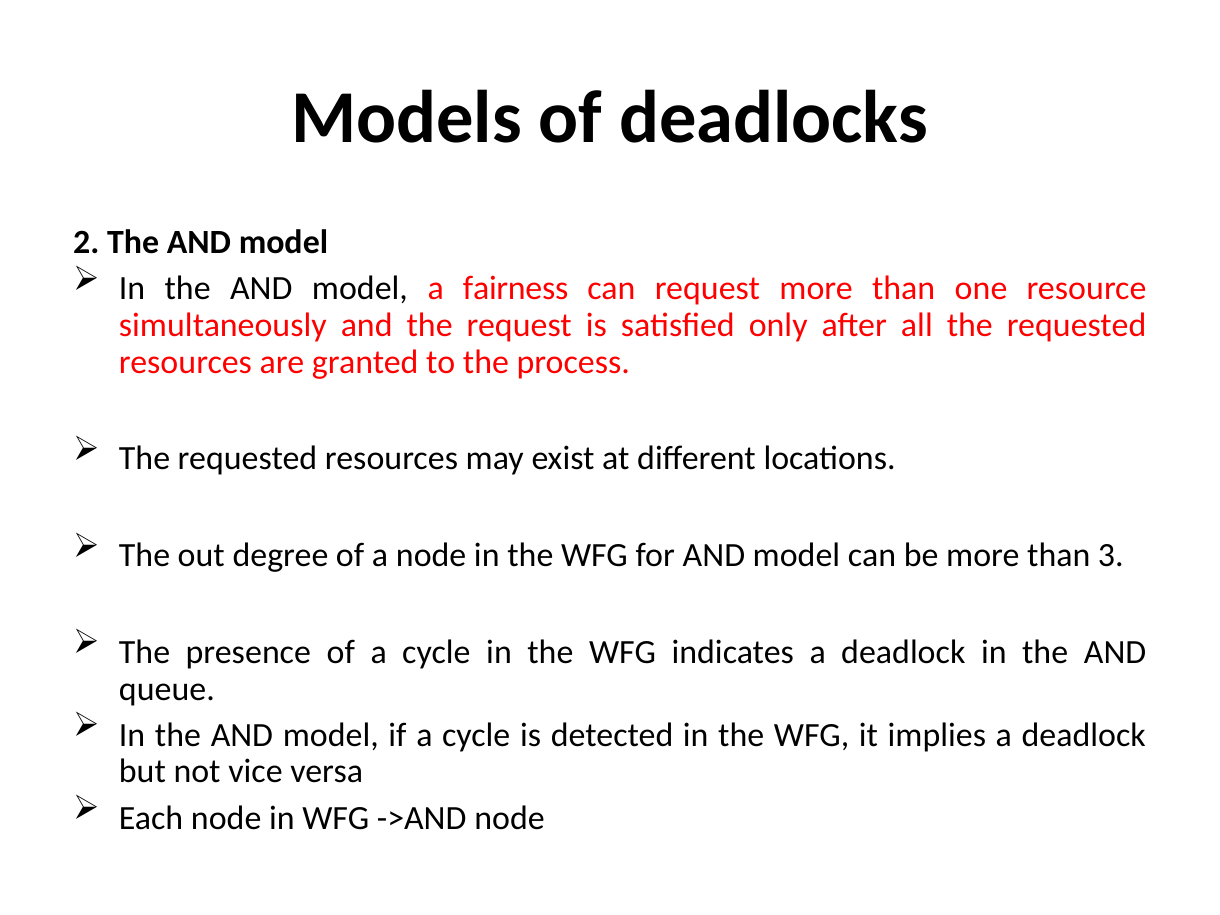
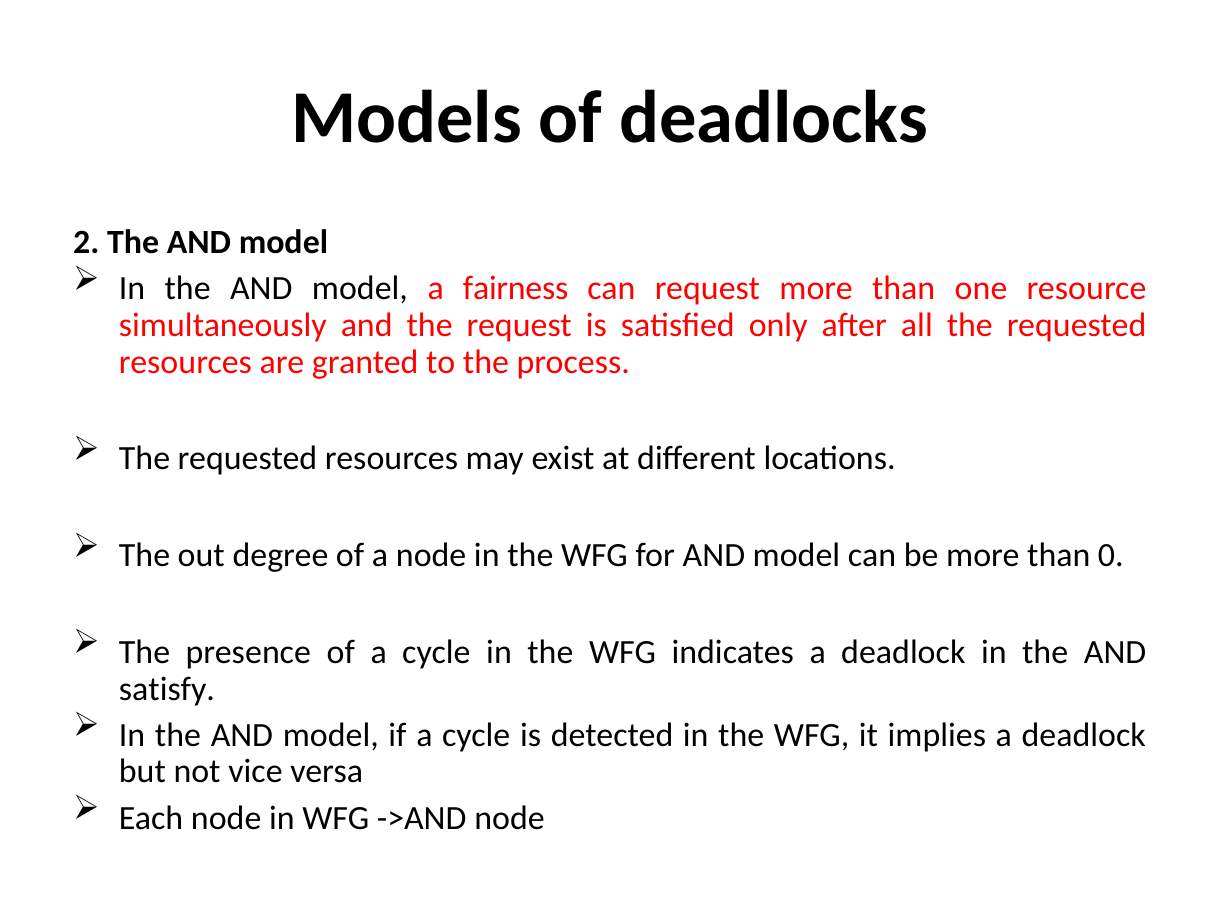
3: 3 -> 0
queue: queue -> satisfy
